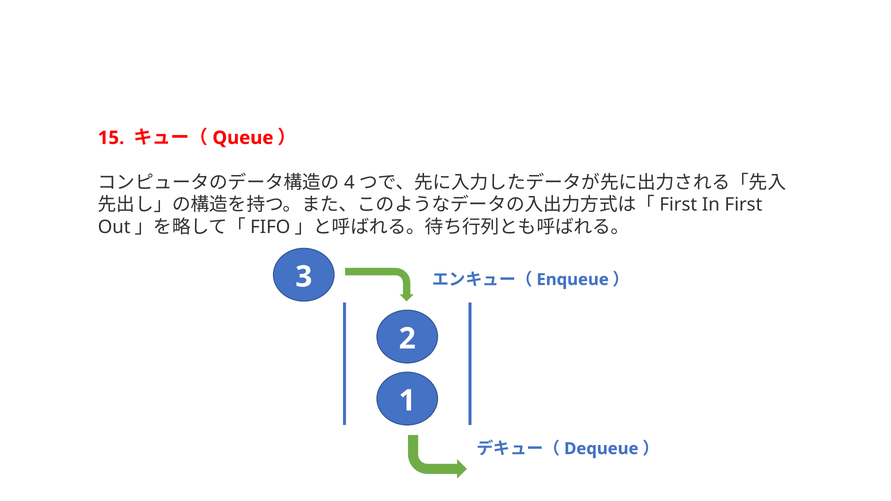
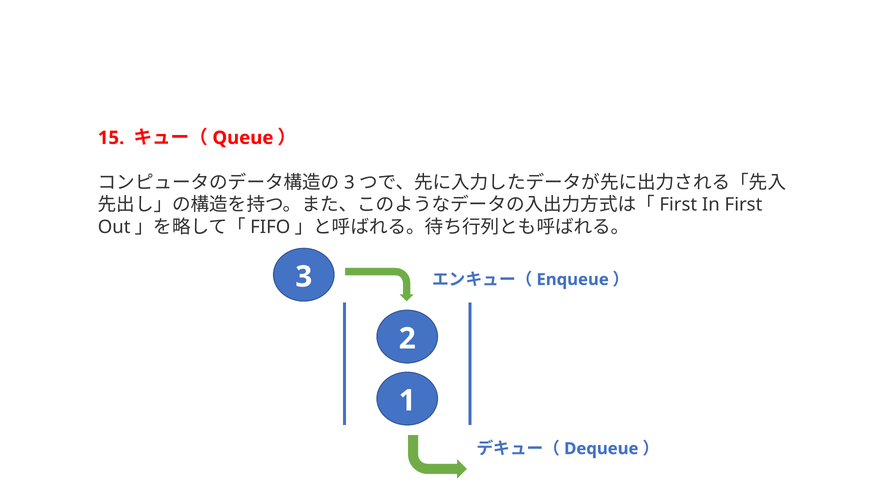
4 at (349, 182): 4 -> 3
